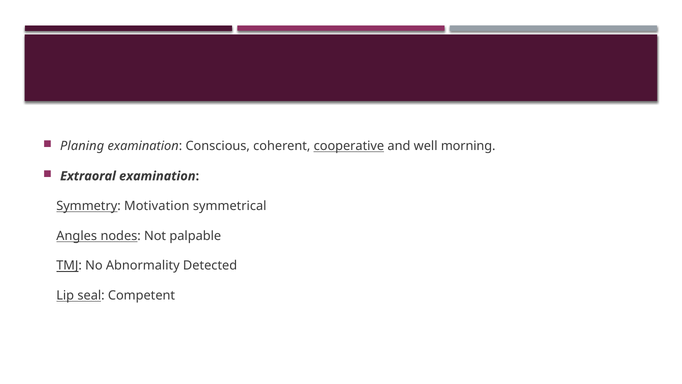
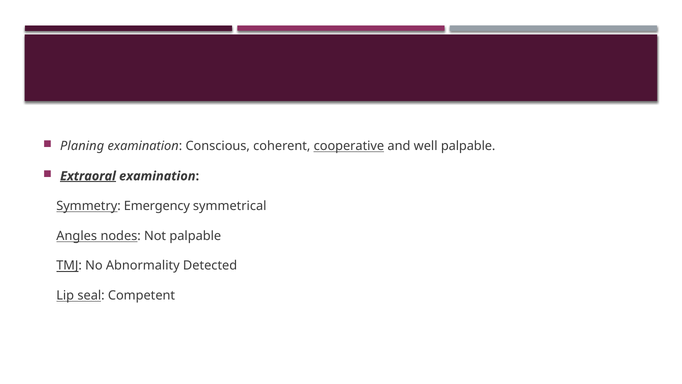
well morning: morning -> palpable
Extraoral underline: none -> present
Motivation: Motivation -> Emergency
